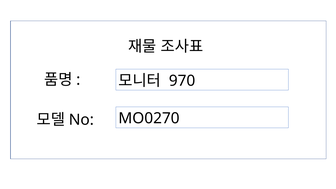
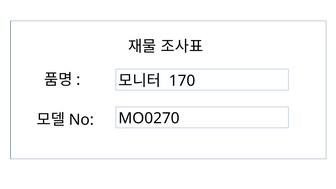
970: 970 -> 170
